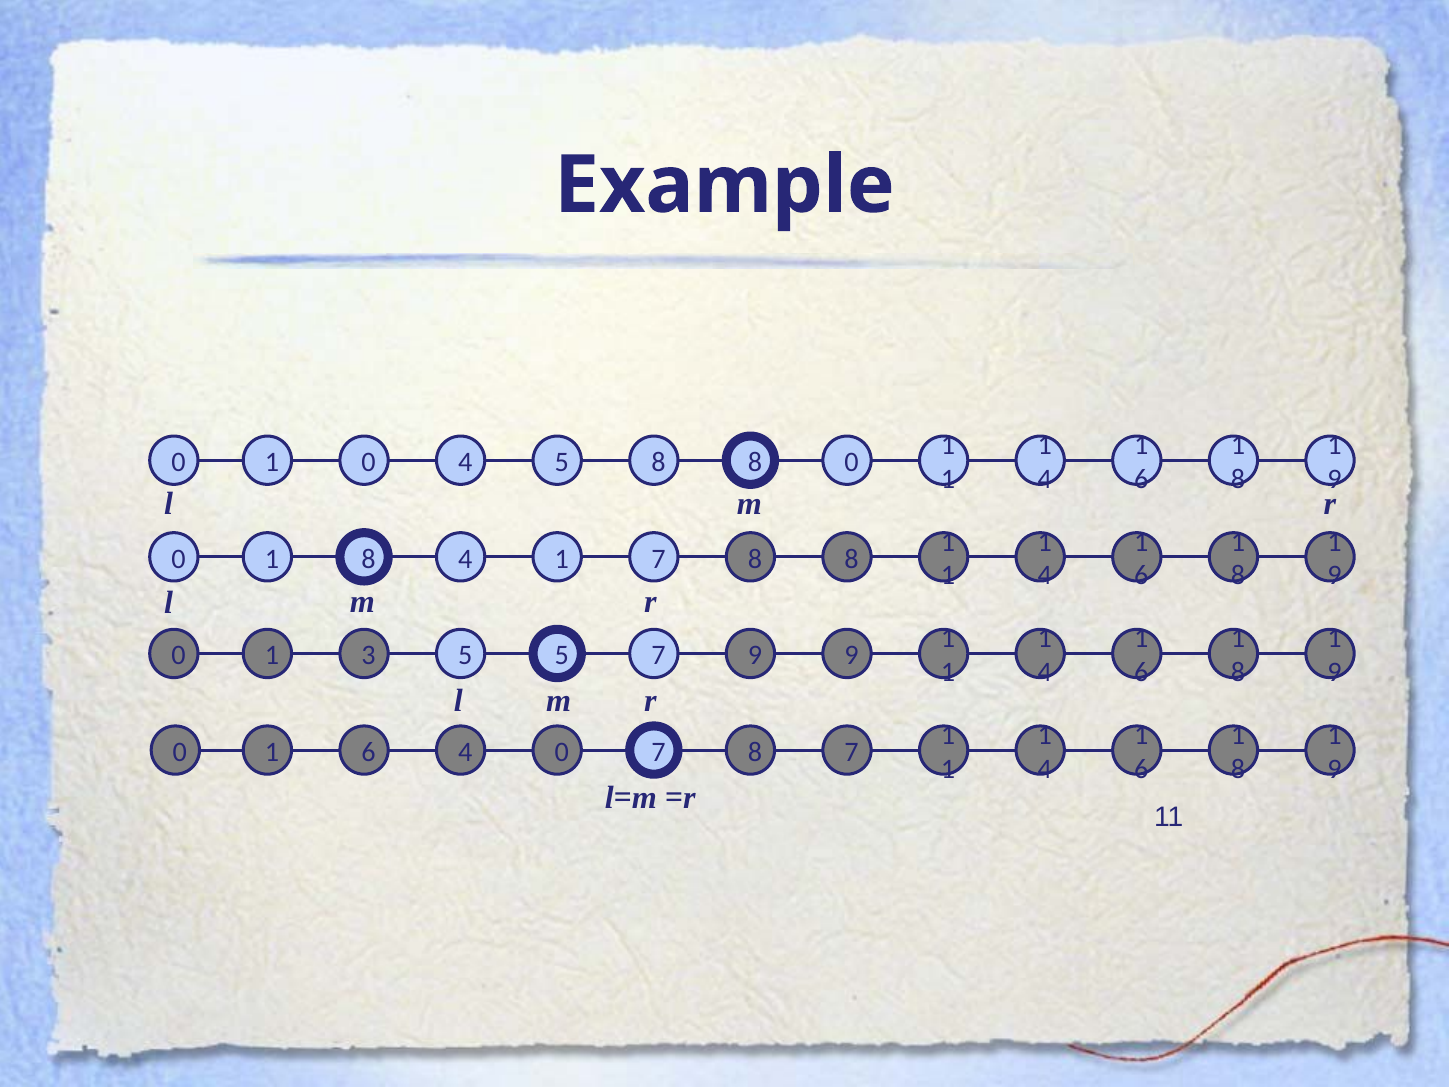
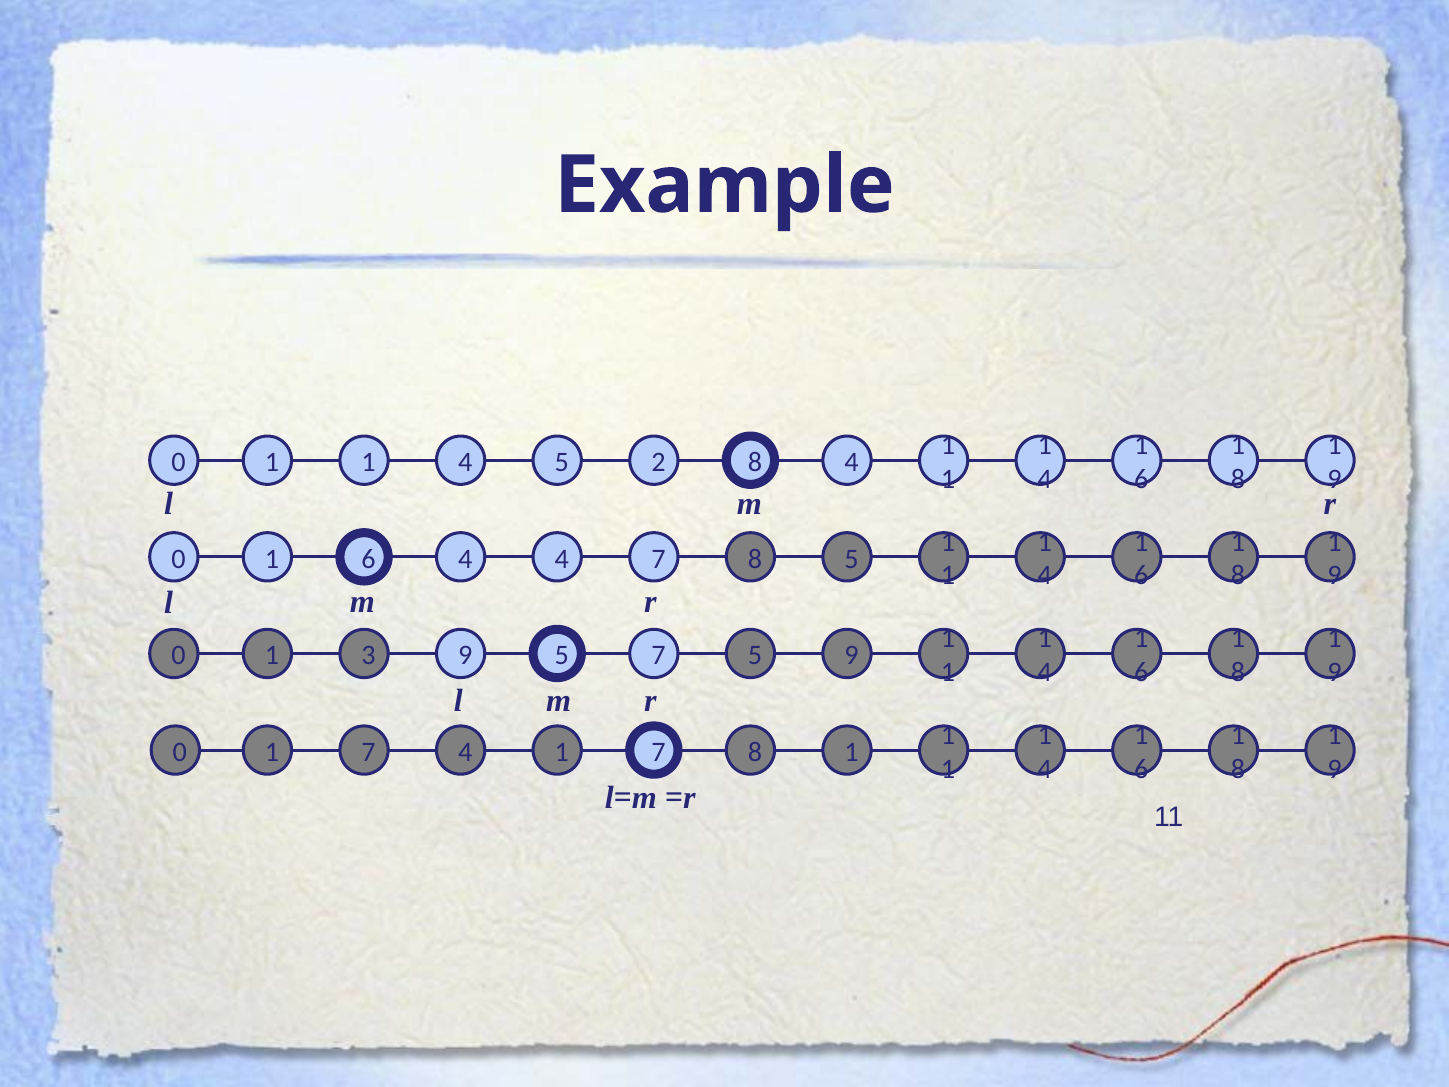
0 at (369, 462): 0 -> 1
5 8: 8 -> 2
8 0: 0 -> 4
8 at (369, 559): 8 -> 6
1 at (562, 559): 1 -> 4
7 8 8: 8 -> 5
3 5: 5 -> 9
7 9: 9 -> 5
6 at (369, 752): 6 -> 7
0 at (562, 752): 0 -> 1
7 8 7: 7 -> 1
